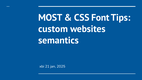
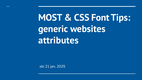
custom: custom -> generic
semantics: semantics -> attributes
